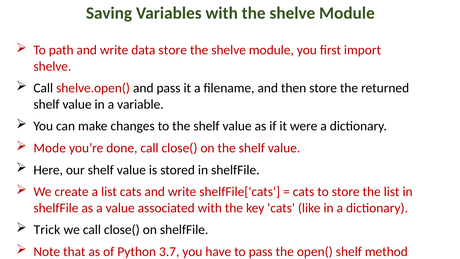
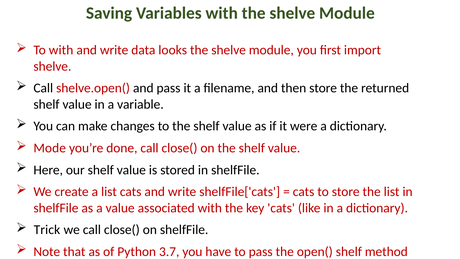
To path: path -> with
data store: store -> looks
